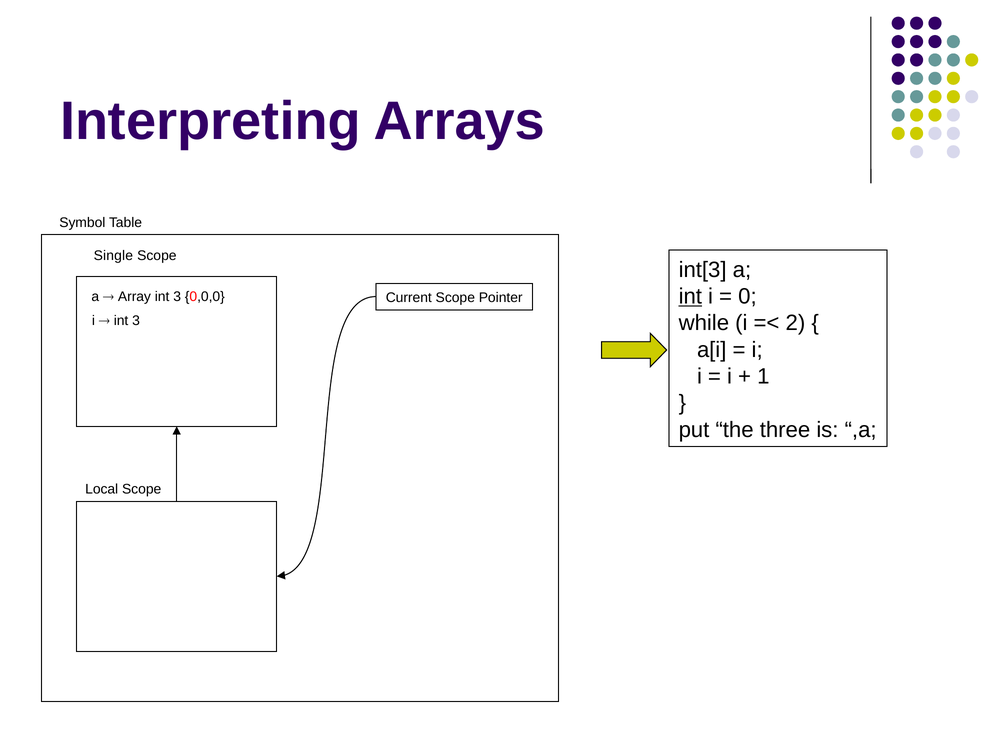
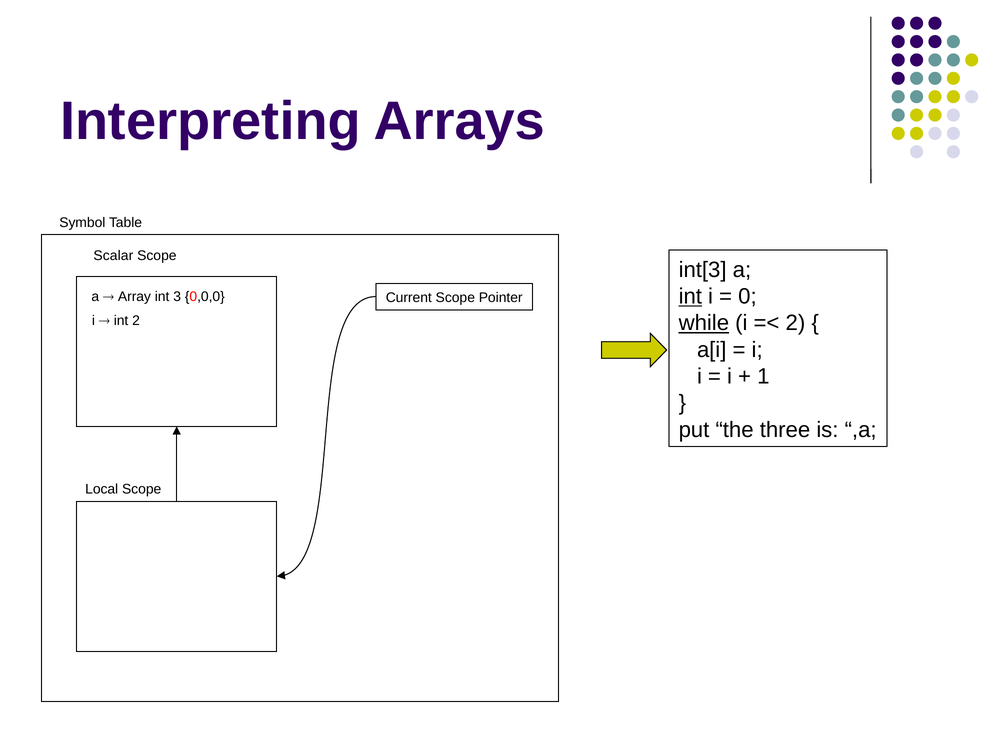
Single: Single -> Scalar
while underline: none -> present
3 at (136, 321): 3 -> 2
